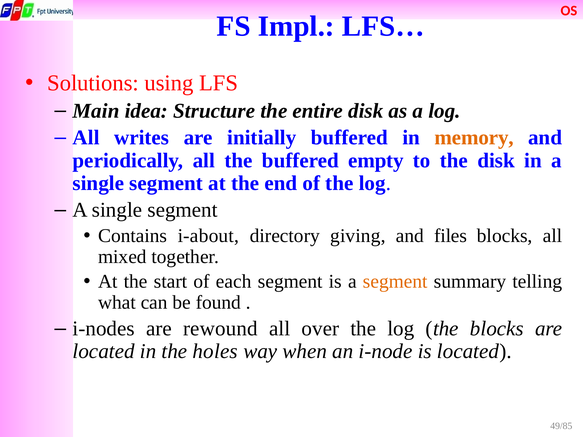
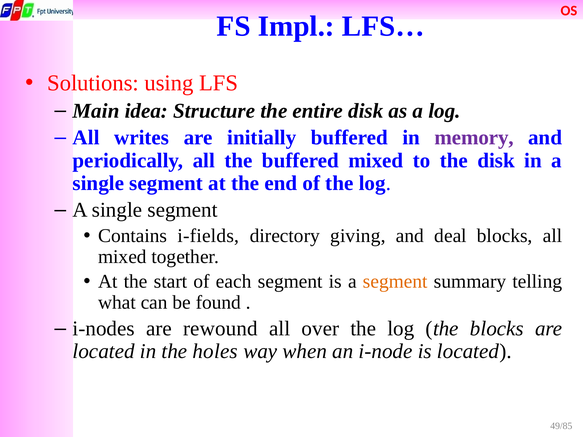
memory colour: orange -> purple
buffered empty: empty -> mixed
i-about: i-about -> i-fields
files: files -> deal
